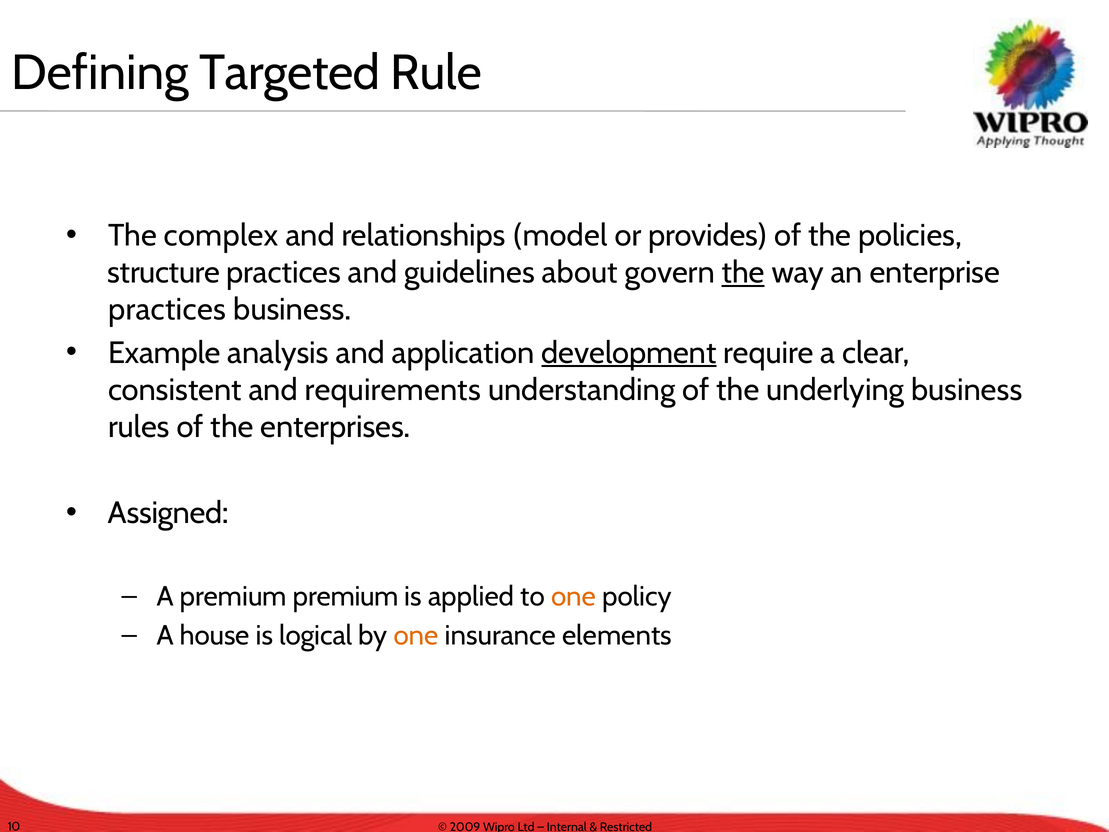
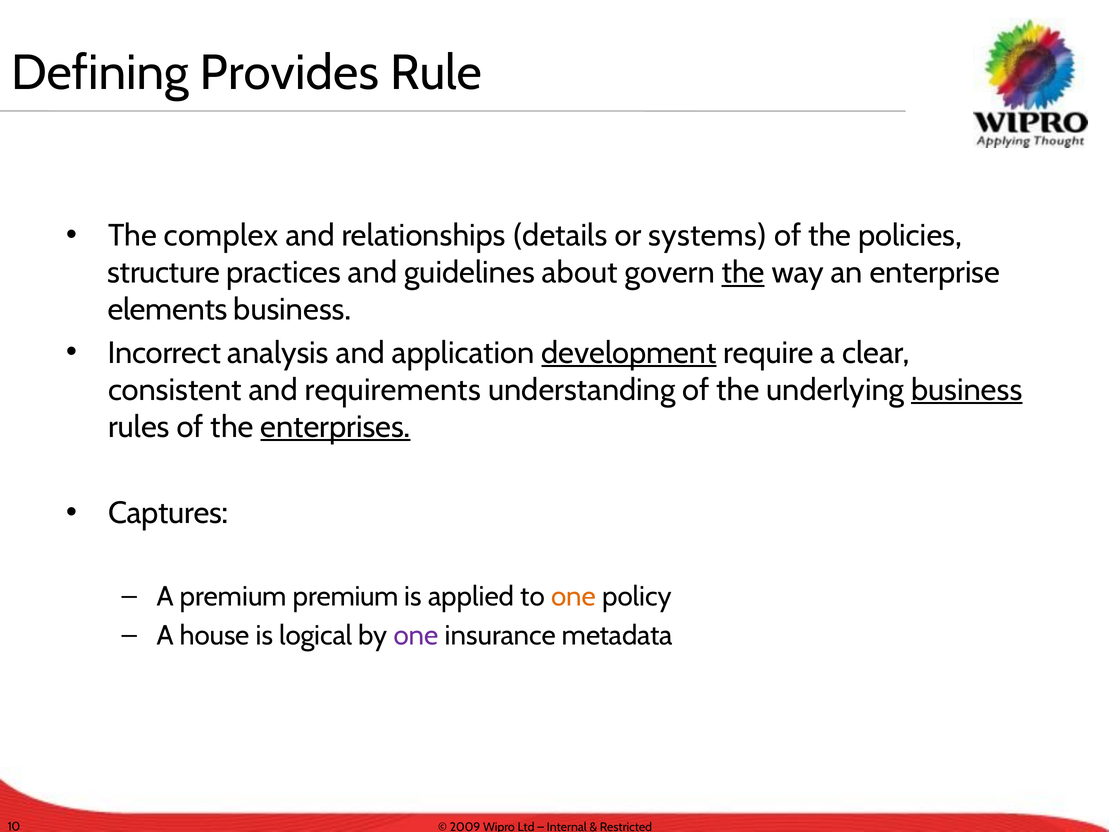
Targeted: Targeted -> Provides
model: model -> details
provides: provides -> systems
practices at (167, 310): practices -> elements
Example: Example -> Incorrect
business at (967, 390) underline: none -> present
enterprises underline: none -> present
Assigned: Assigned -> Captures
one at (416, 635) colour: orange -> purple
elements: elements -> metadata
